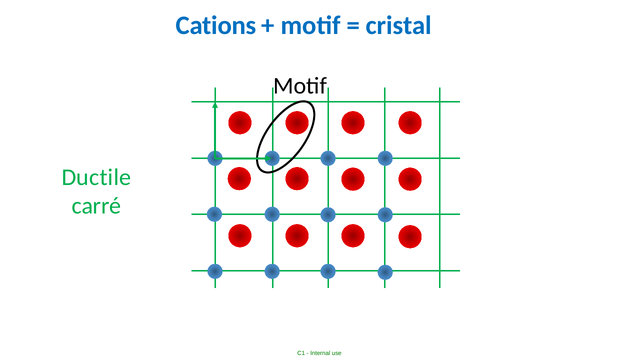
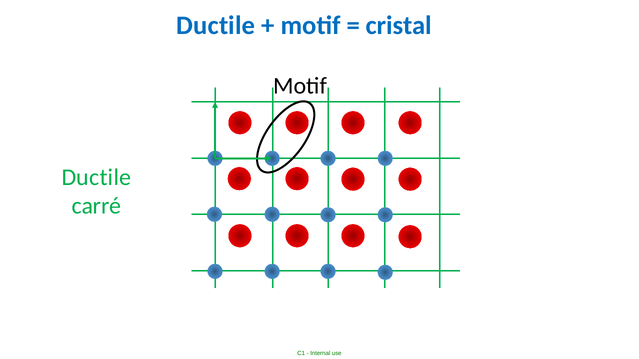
Cations at (216, 25): Cations -> Ductile
